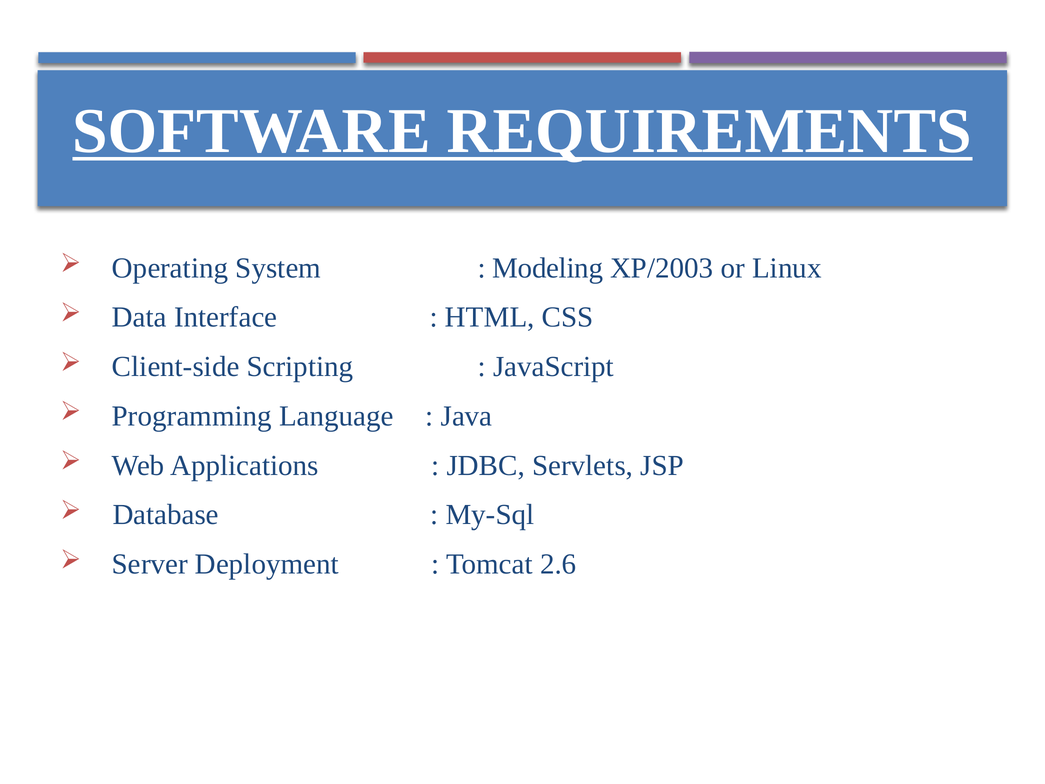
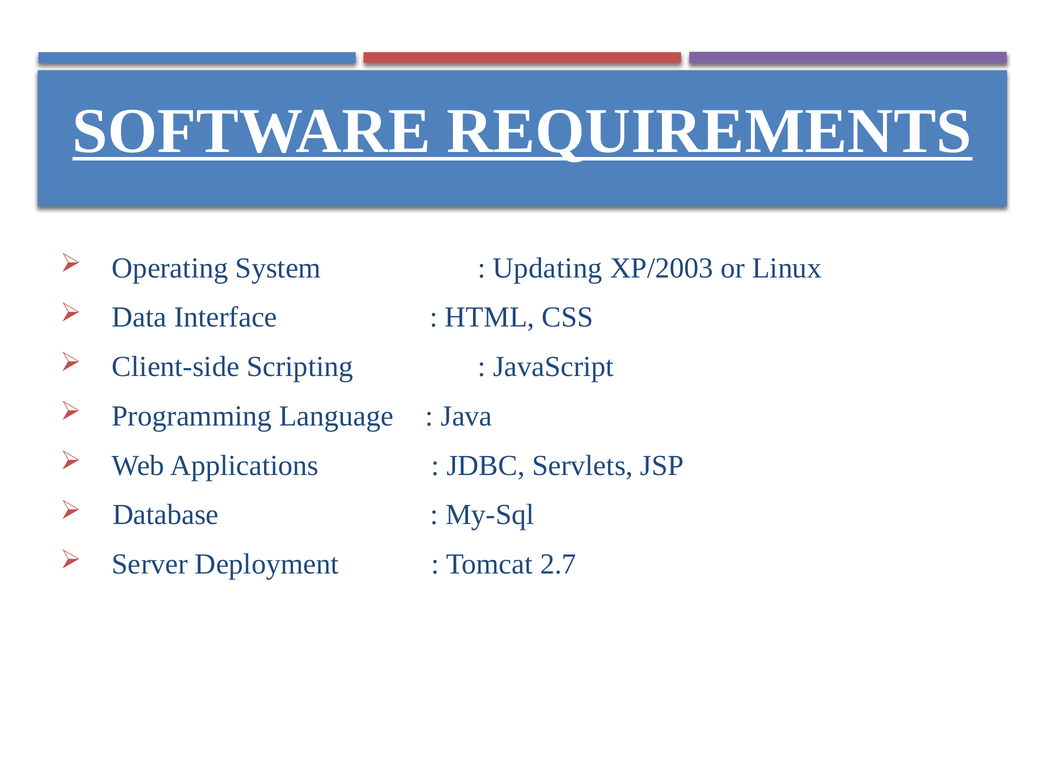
Modeling: Modeling -> Updating
2.6: 2.6 -> 2.7
